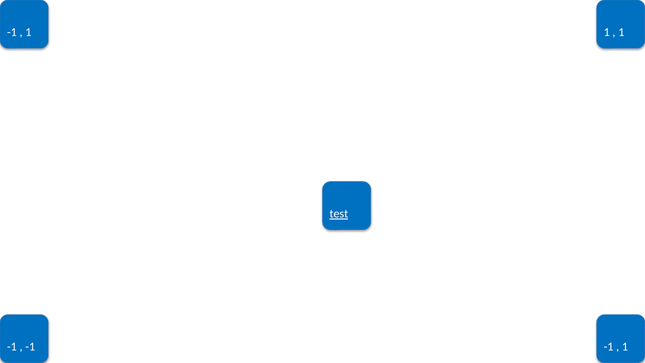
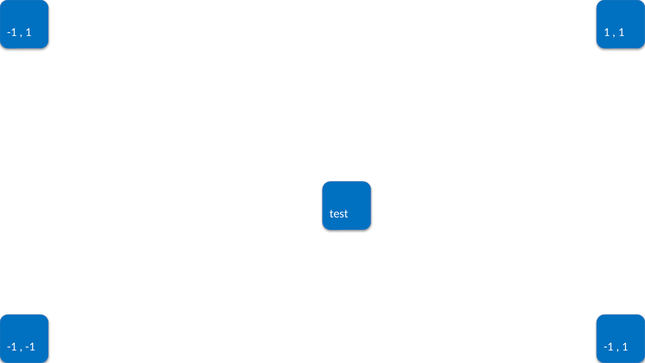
test underline: present -> none
